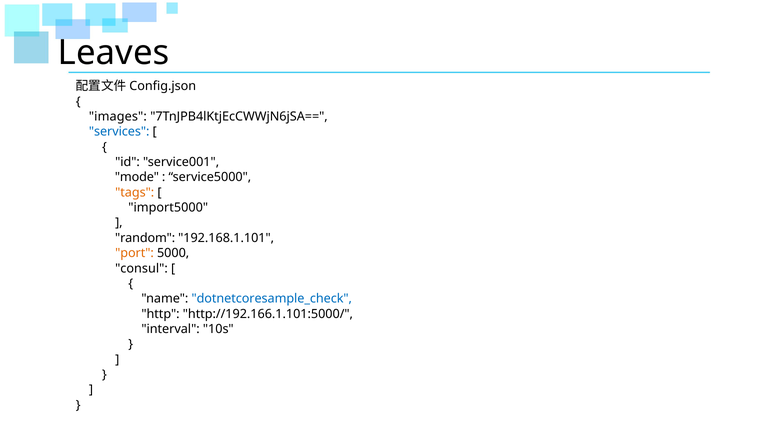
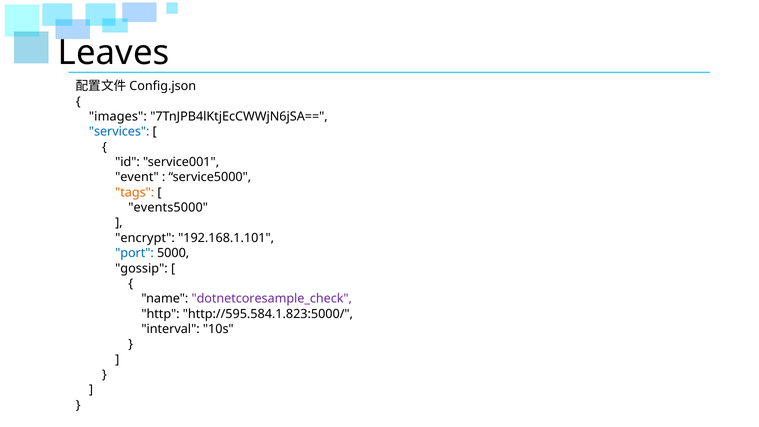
mode: mode -> event
import5000: import5000 -> events5000
random: random -> encrypt
port colour: orange -> blue
consul: consul -> gossip
dotnetcoresample_check colour: blue -> purple
http://192.166.1.101:5000/: http://192.166.1.101:5000/ -> http://595.584.1.823:5000/
